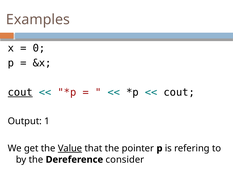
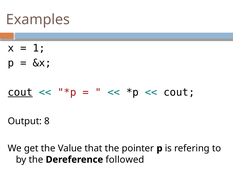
0: 0 -> 1
1: 1 -> 8
Value underline: present -> none
consider: consider -> followed
